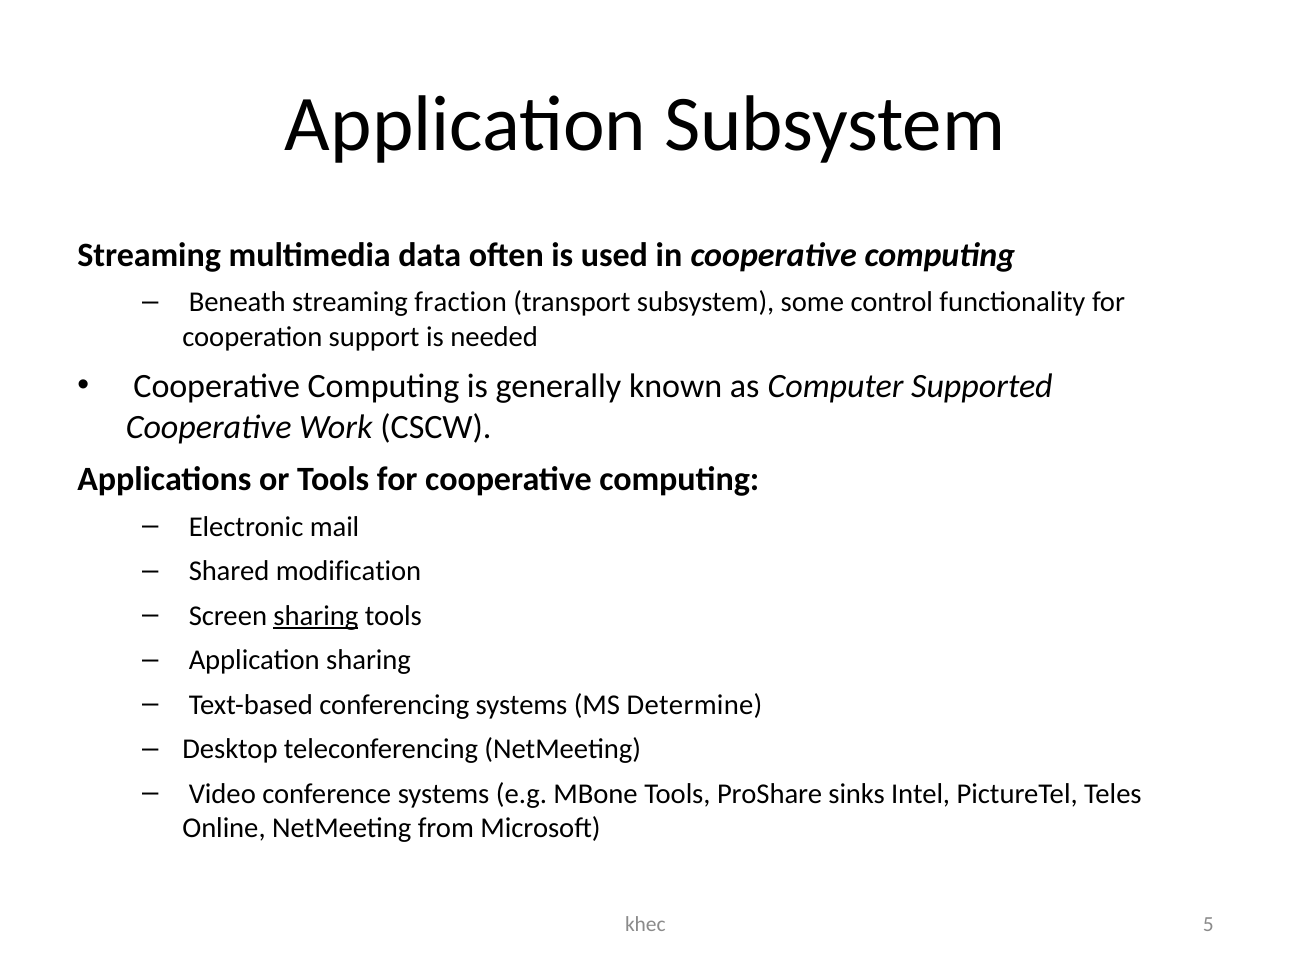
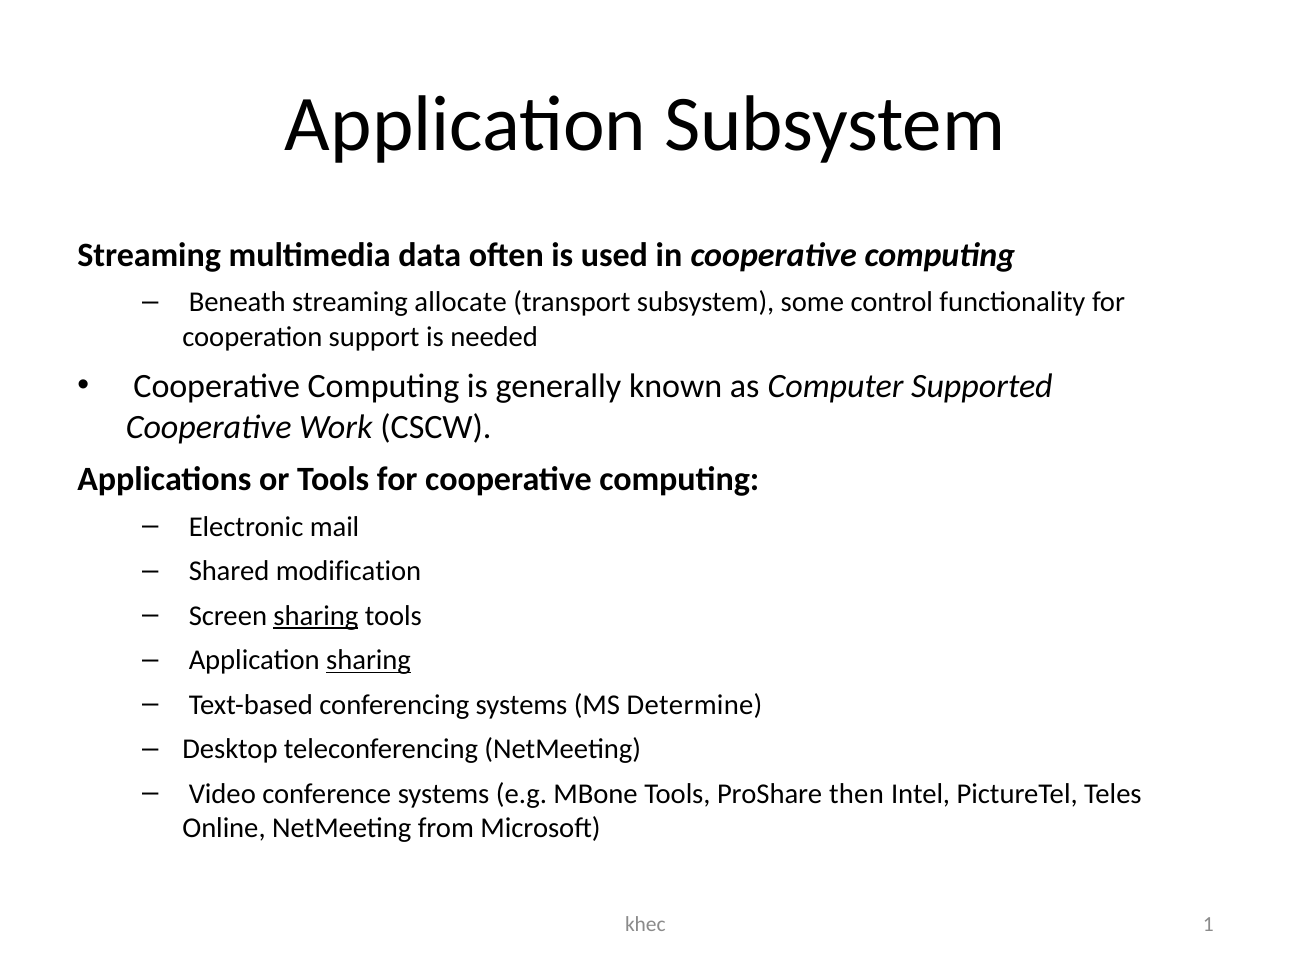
fraction: fraction -> allocate
sharing at (369, 660) underline: none -> present
sinks: sinks -> then
5: 5 -> 1
